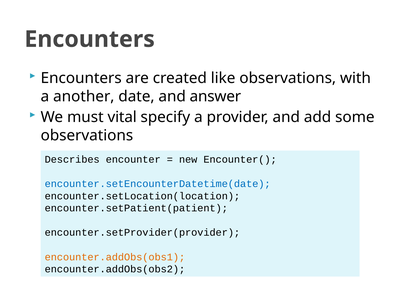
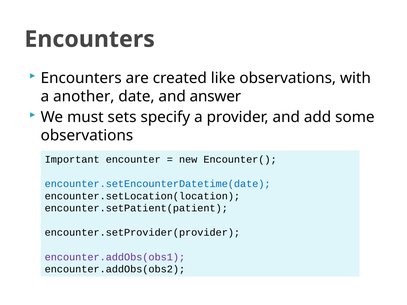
vital: vital -> sets
Describes: Describes -> Important
encounter.addObs(obs1 colour: orange -> purple
